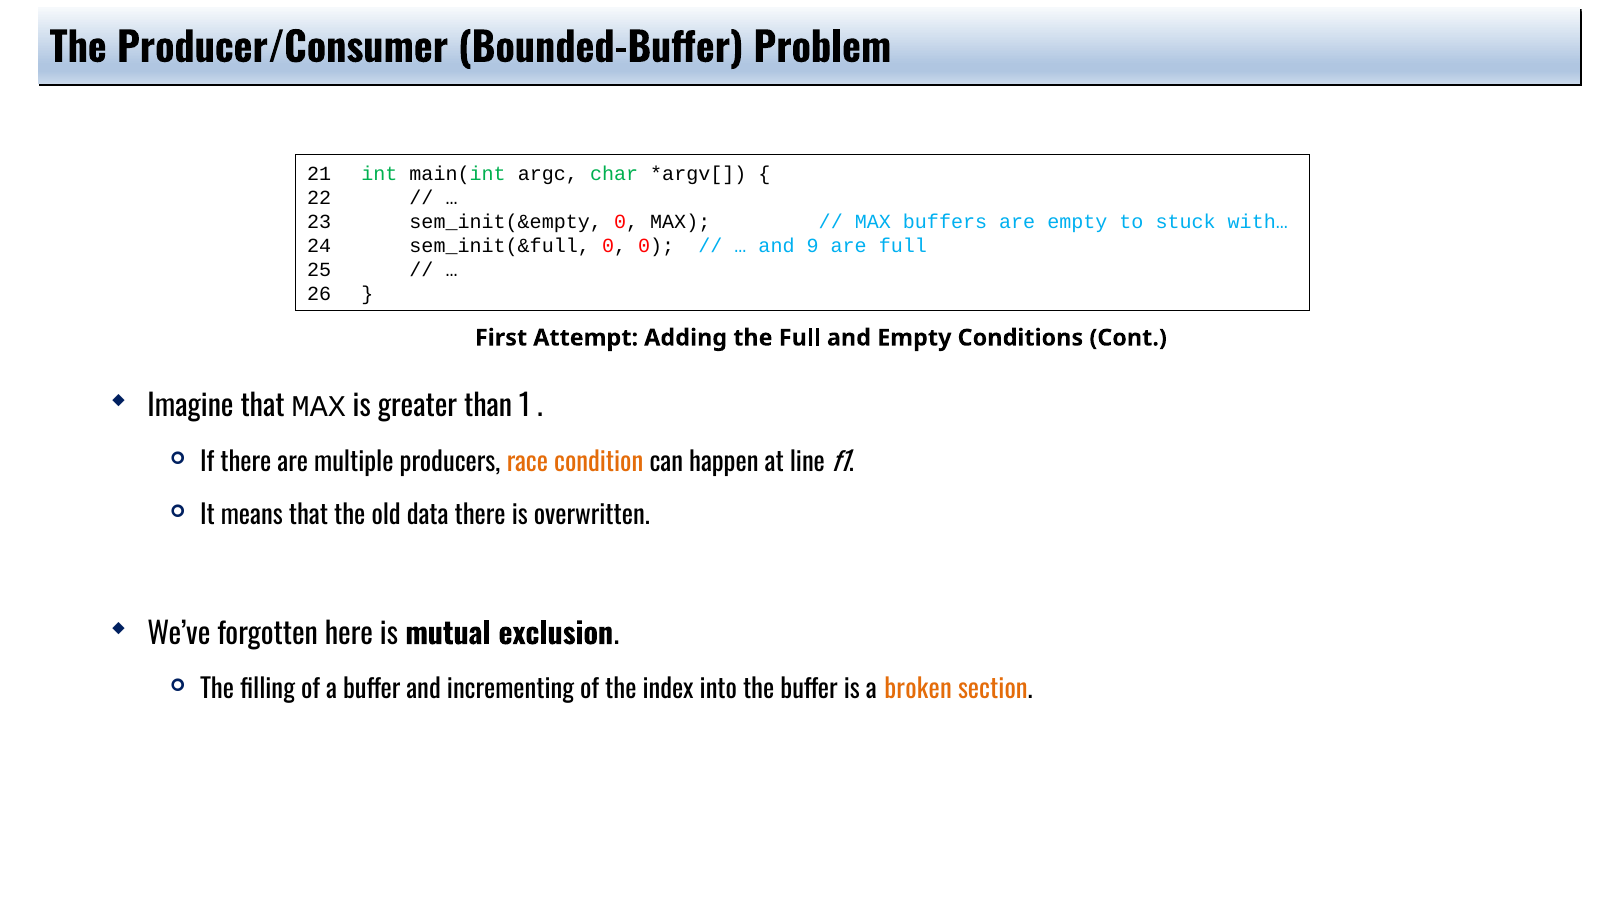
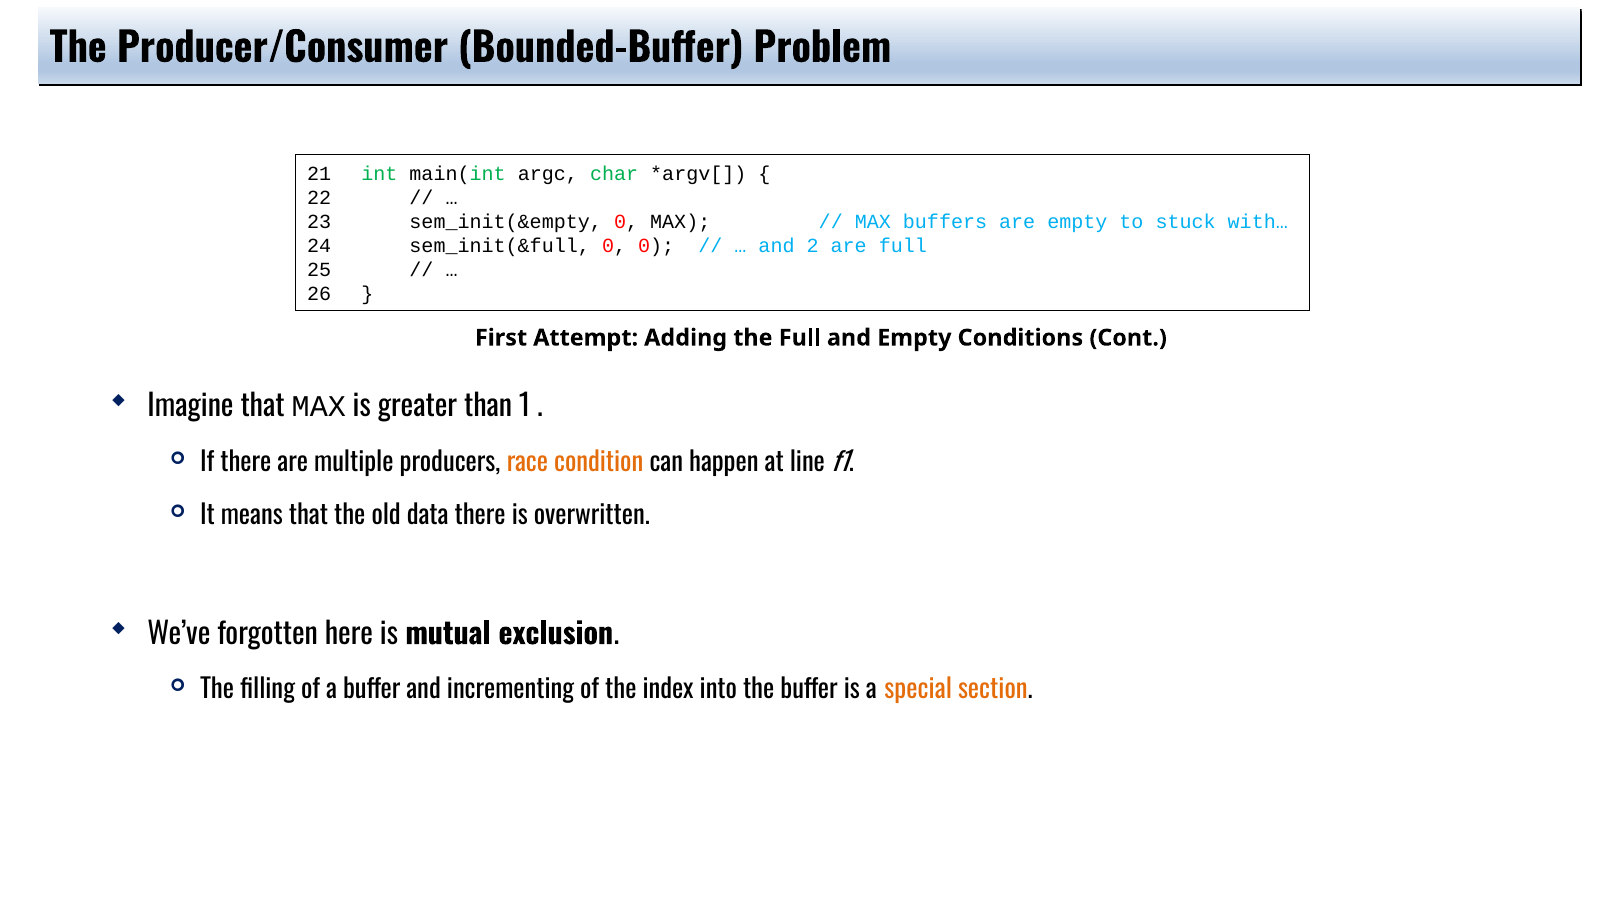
9: 9 -> 2
broken: broken -> special
